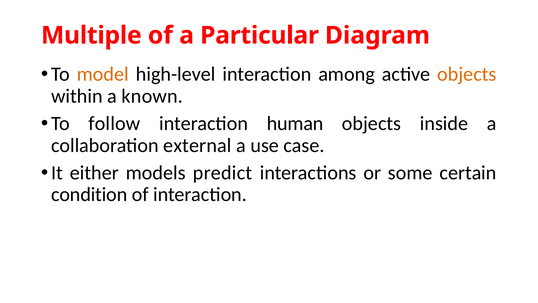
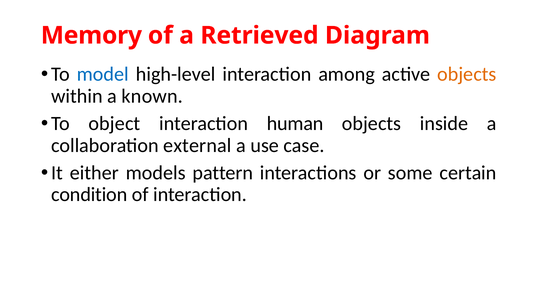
Multiple: Multiple -> Memory
Particular: Particular -> Retrieved
model colour: orange -> blue
follow: follow -> object
predict: predict -> pattern
